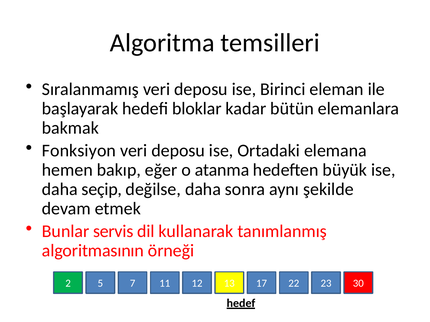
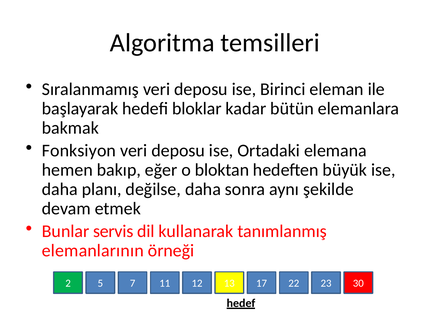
atanma: atanma -> bloktan
seçip: seçip -> planı
algoritmasının: algoritmasının -> elemanlarının
